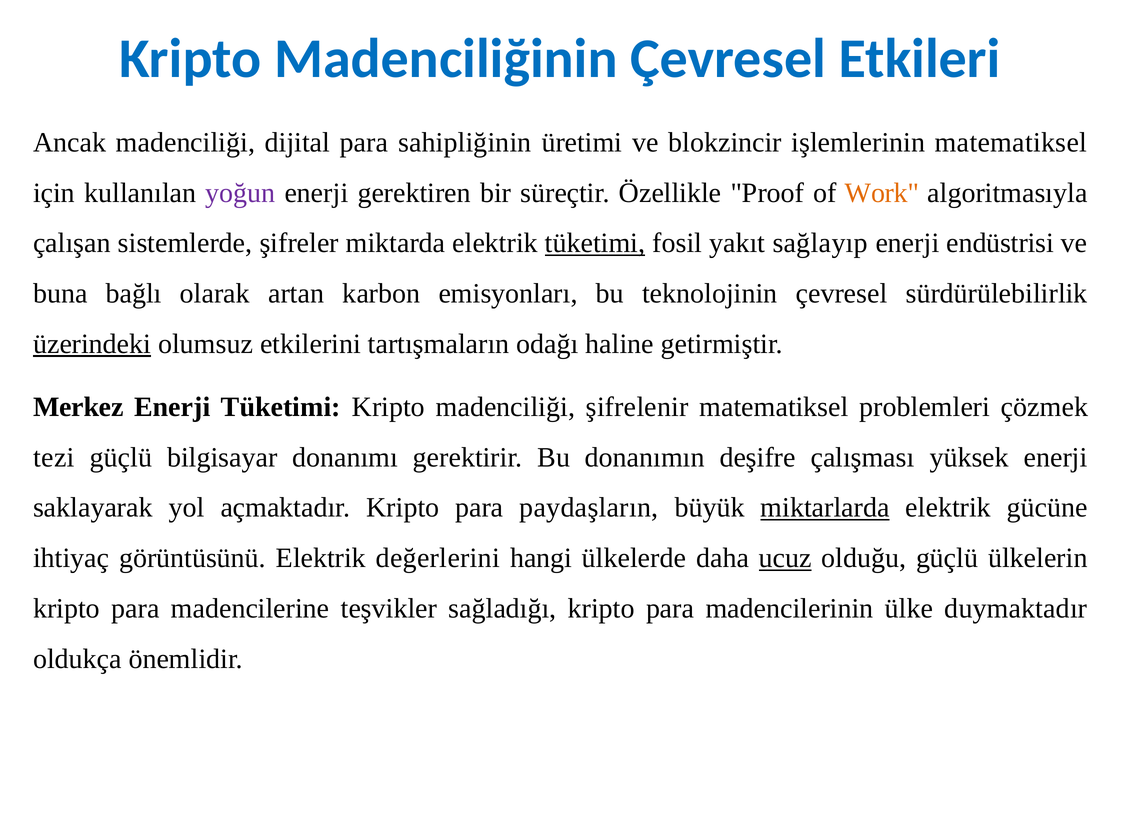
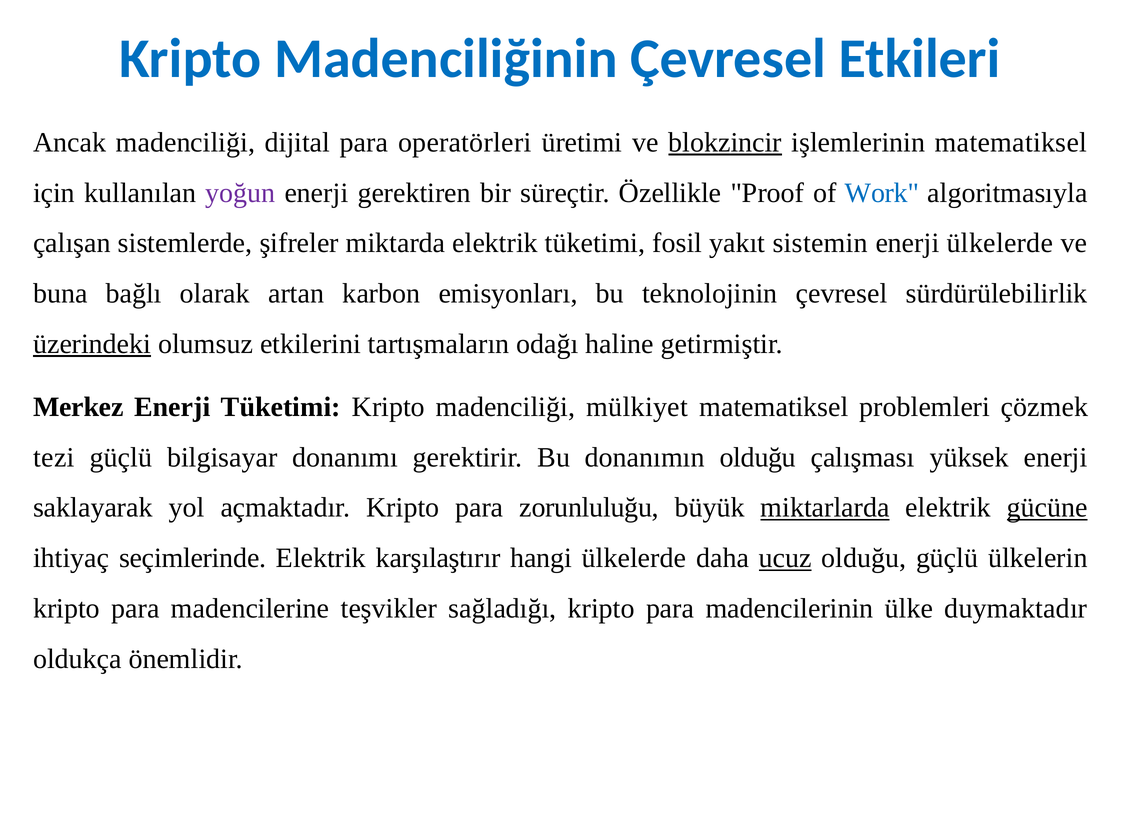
sahipliğinin: sahipliğinin -> operatörleri
blokzincir underline: none -> present
Work colour: orange -> blue
tüketimi at (595, 243) underline: present -> none
sağlayıp: sağlayıp -> sistemin
enerji endüstrisi: endüstrisi -> ülkelerde
şifrelenir: şifrelenir -> mülkiyet
donanımın deşifre: deşifre -> olduğu
paydaşların: paydaşların -> zorunluluğu
gücüne underline: none -> present
görüntüsünü: görüntüsünü -> seçimlerinde
değerlerini: değerlerini -> karşılaştırır
